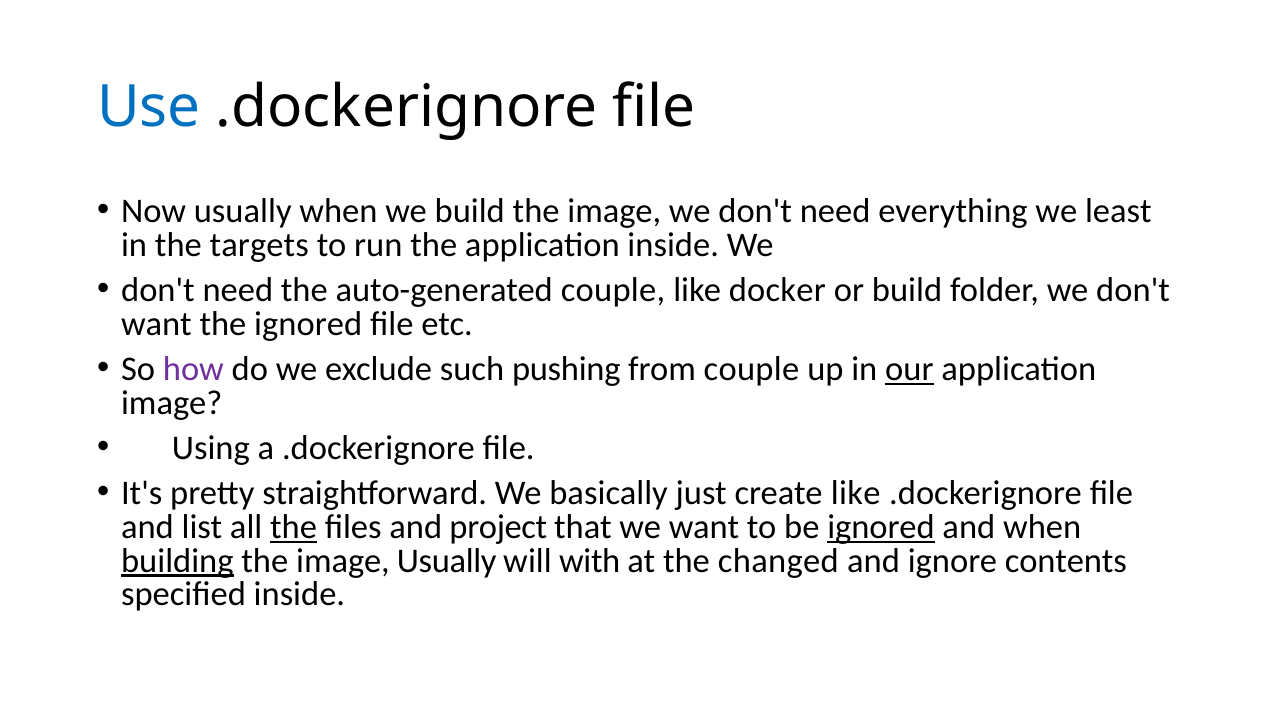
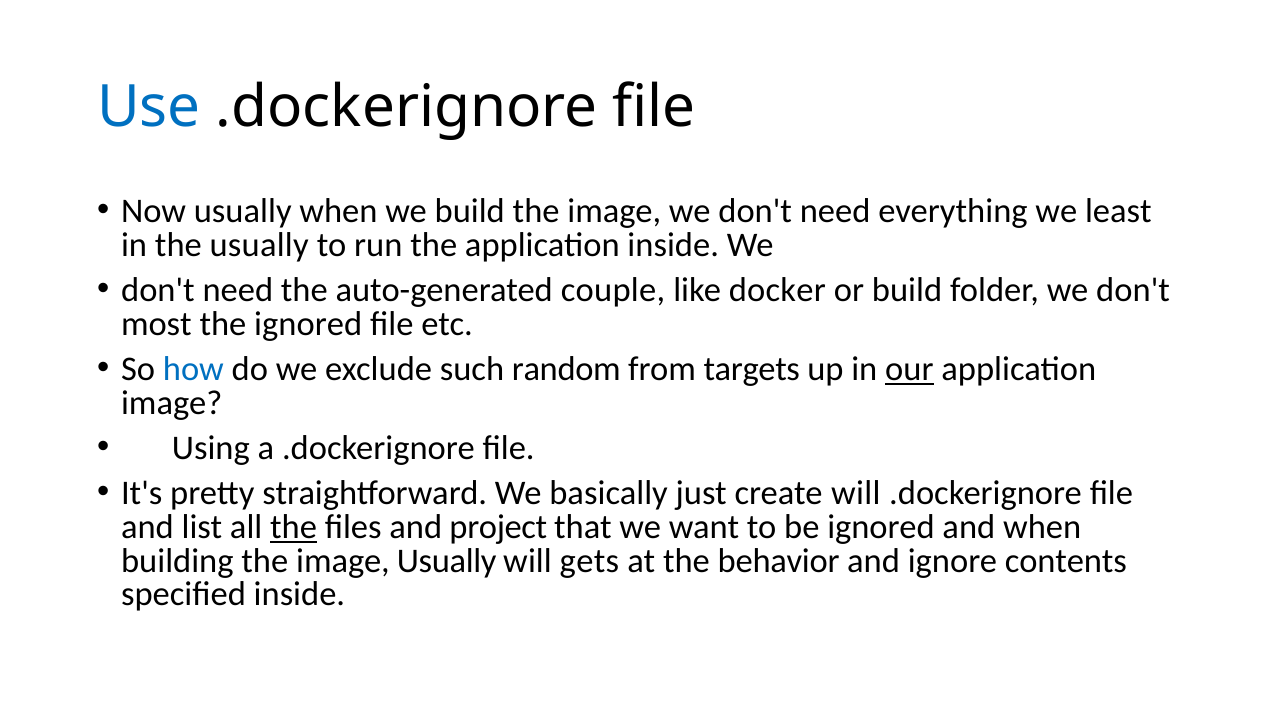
the targets: targets -> usually
want at (156, 324): want -> most
how colour: purple -> blue
pushing: pushing -> random
from couple: couple -> targets
create like: like -> will
ignored at (881, 527) underline: present -> none
building underline: present -> none
with: with -> gets
changed: changed -> behavior
